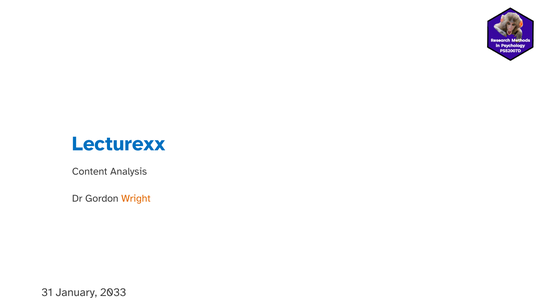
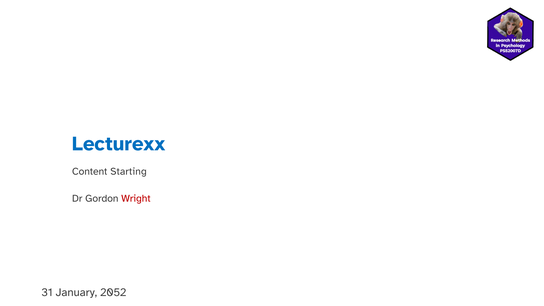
Analysis: Analysis -> Starting
Wright colour: orange -> red
2033: 2033 -> 2052
